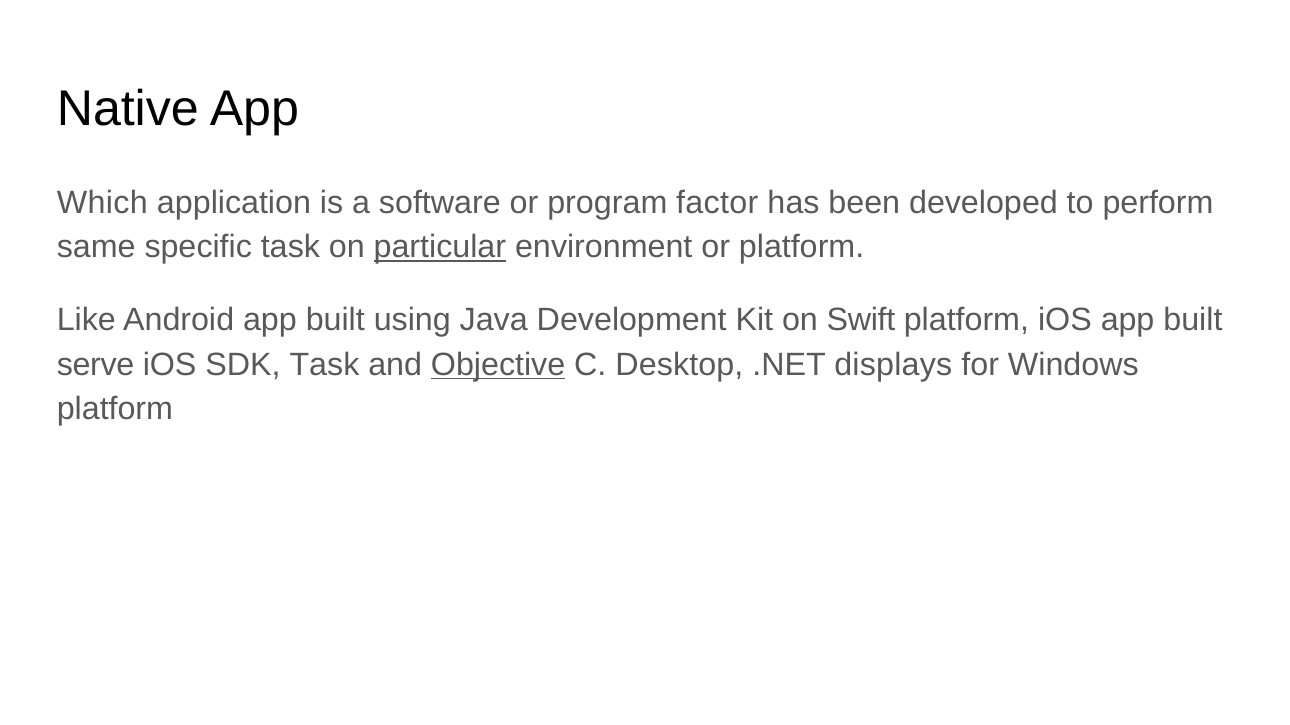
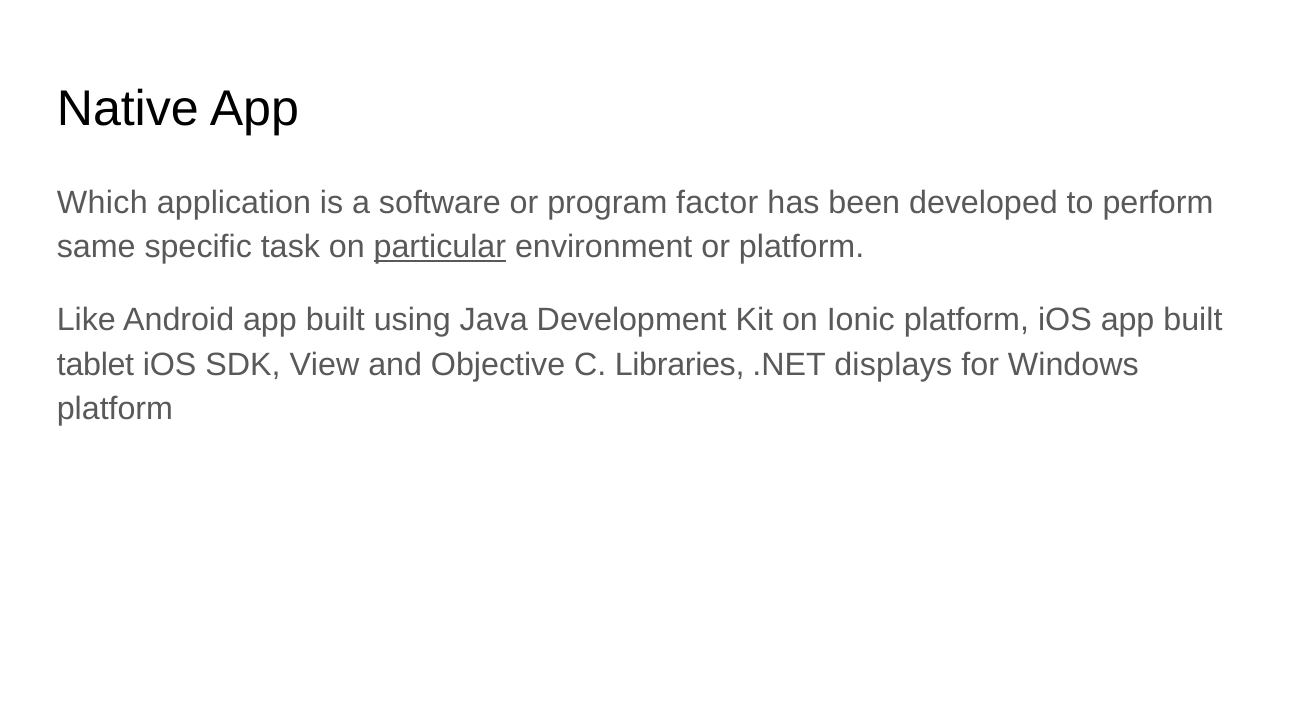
Swift: Swift -> Ionic
serve: serve -> tablet
SDK Task: Task -> View
Objective underline: present -> none
Desktop: Desktop -> Libraries
